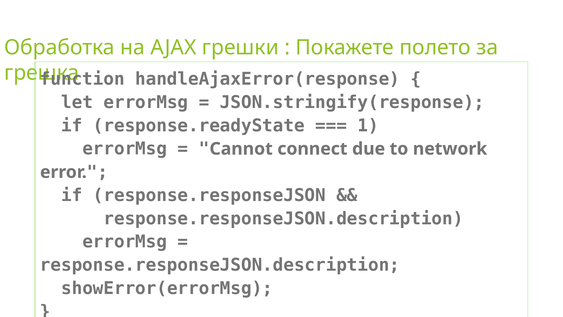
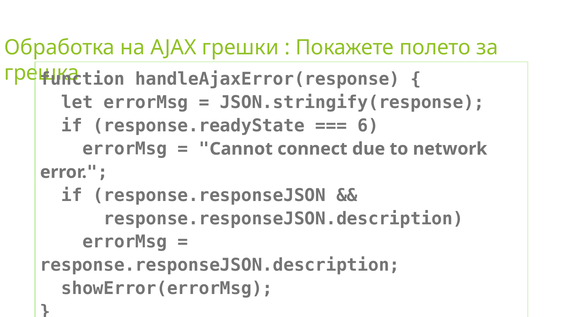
1: 1 -> 6
